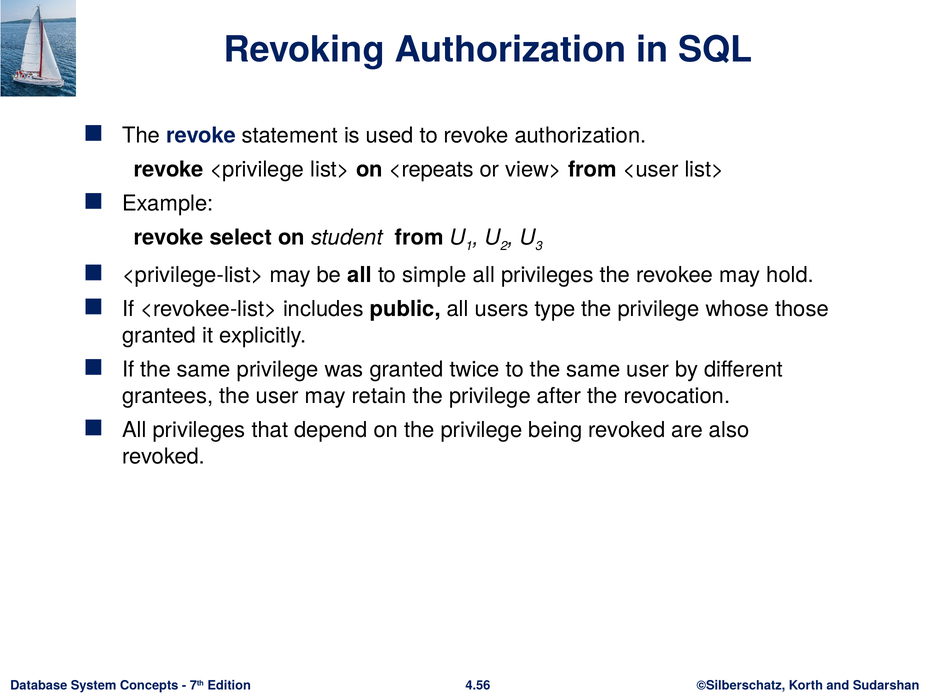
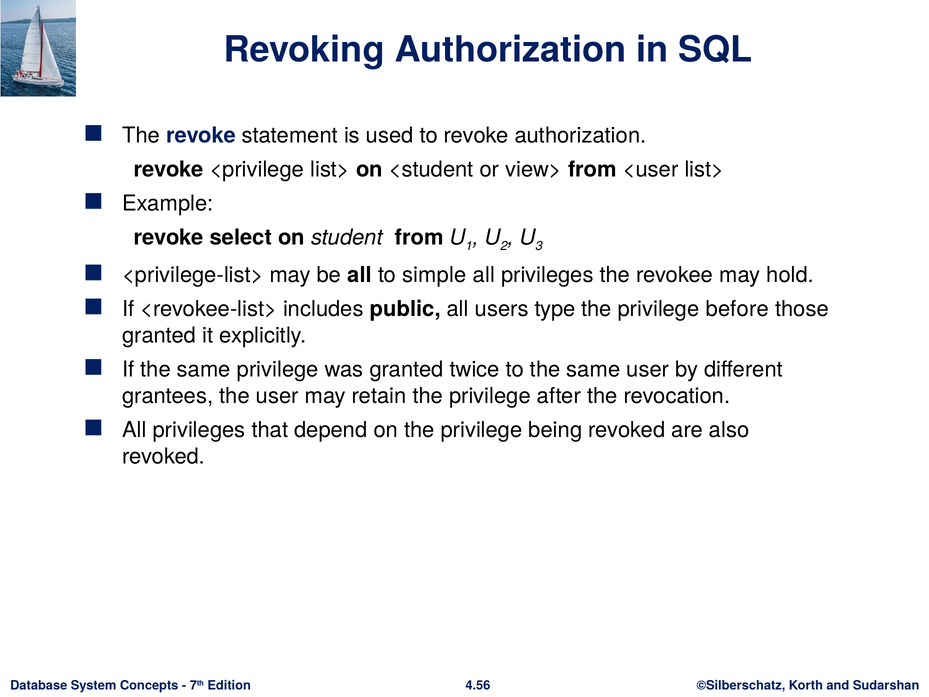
<repeats: <repeats -> <student
whose: whose -> before
